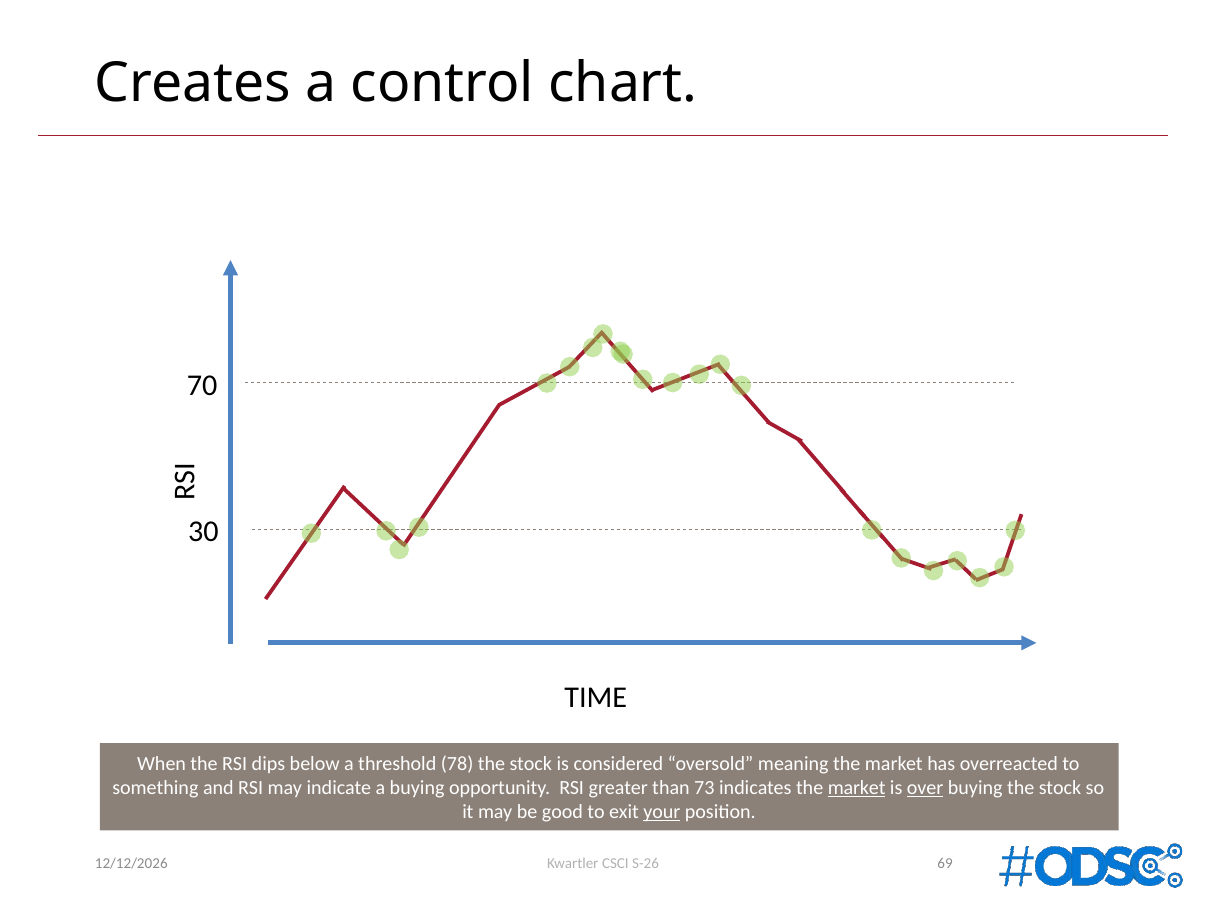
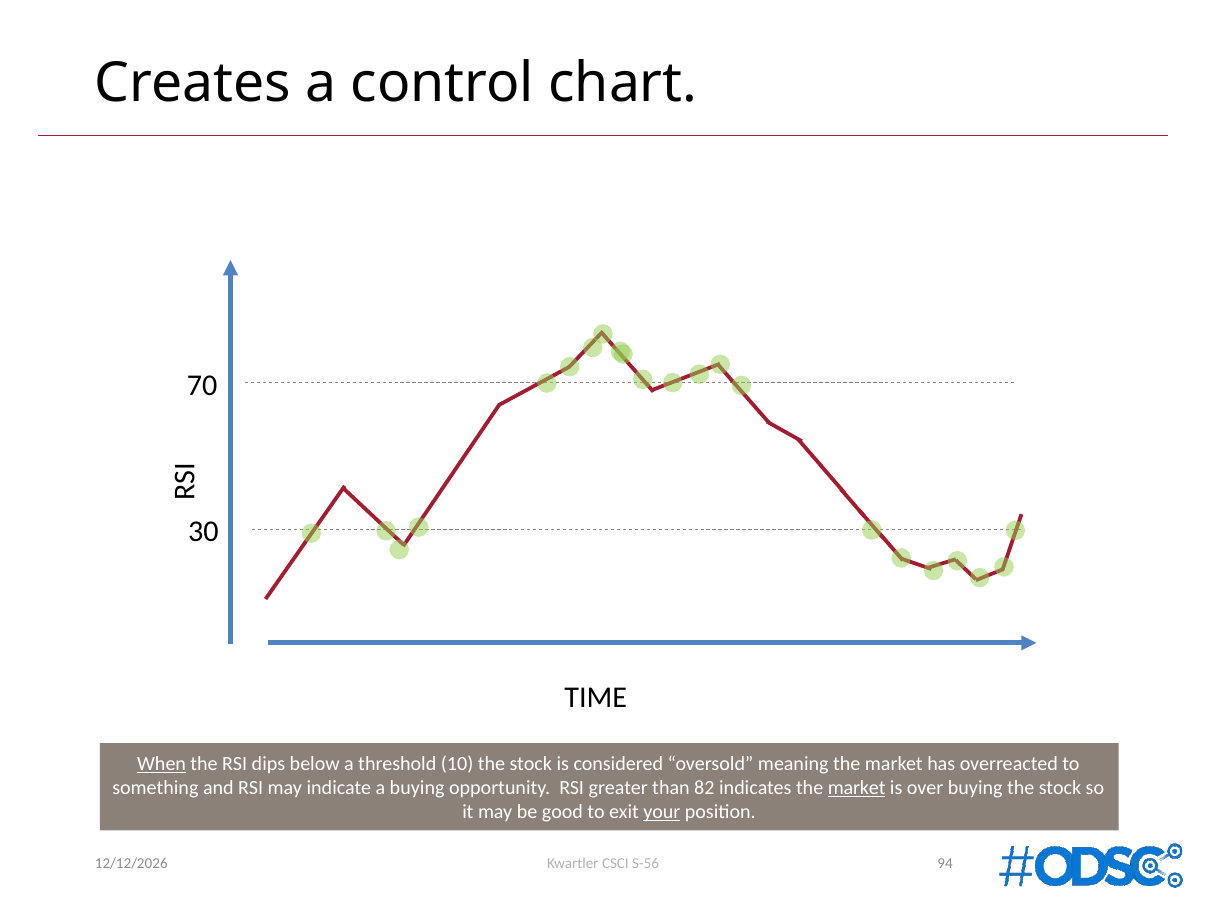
When underline: none -> present
78: 78 -> 10
73: 73 -> 82
over underline: present -> none
S-26: S-26 -> S-56
69: 69 -> 94
